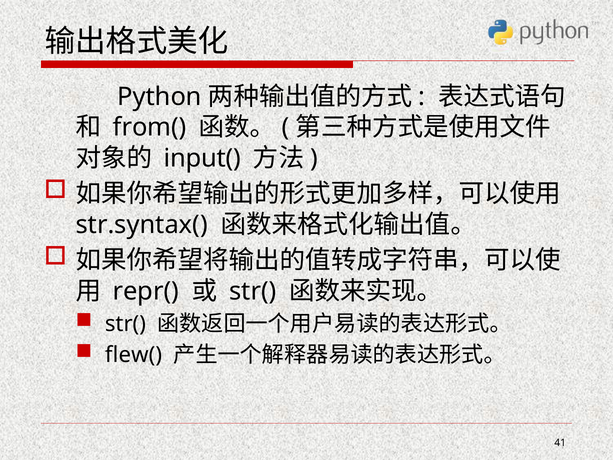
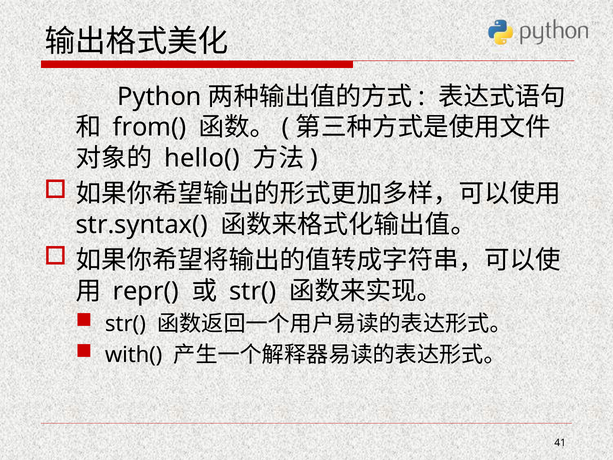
input(: input( -> hello(
flew(: flew( -> with(
